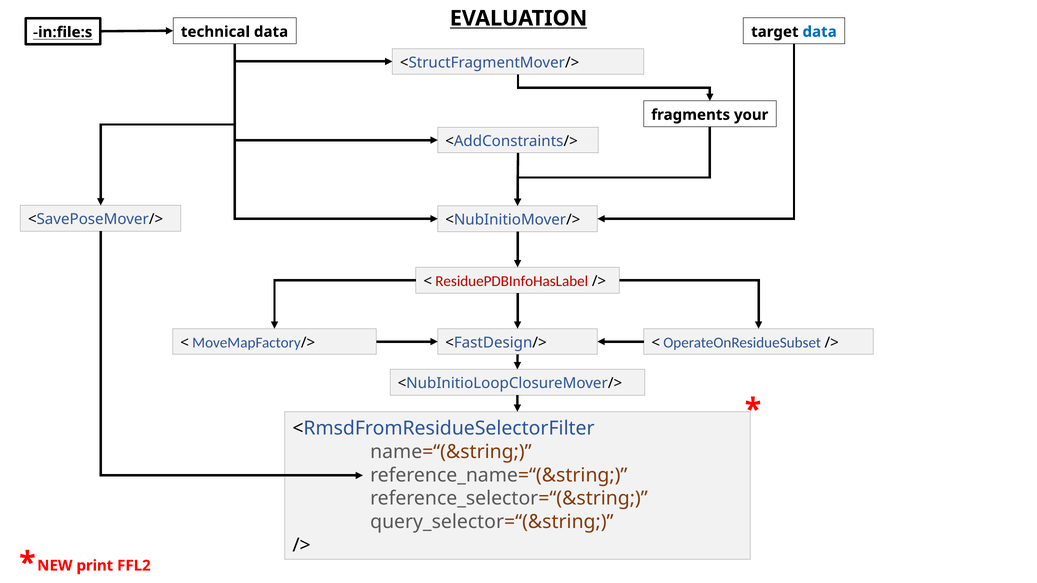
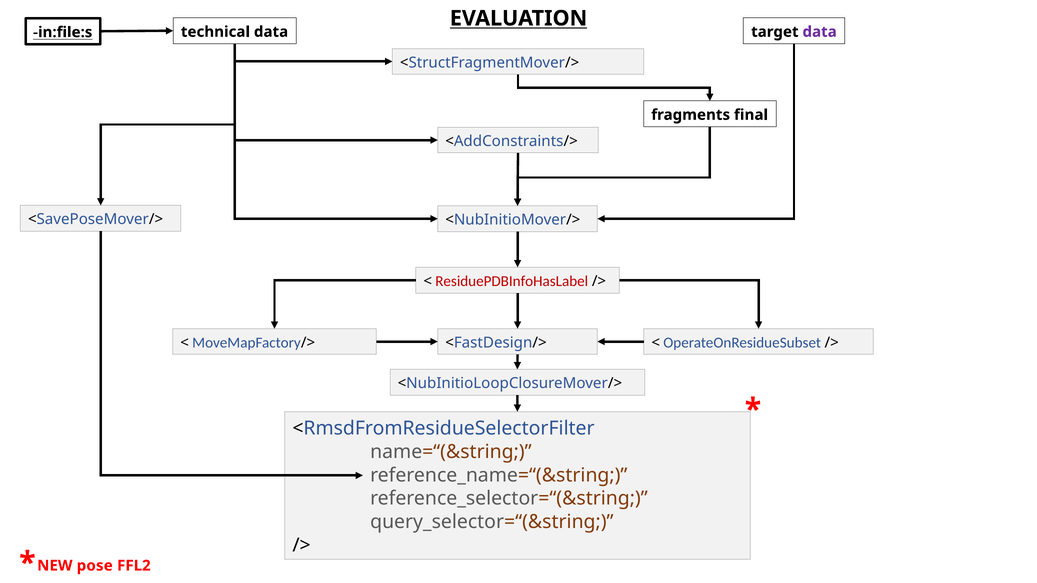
data at (820, 32) colour: blue -> purple
your: your -> final
print: print -> pose
